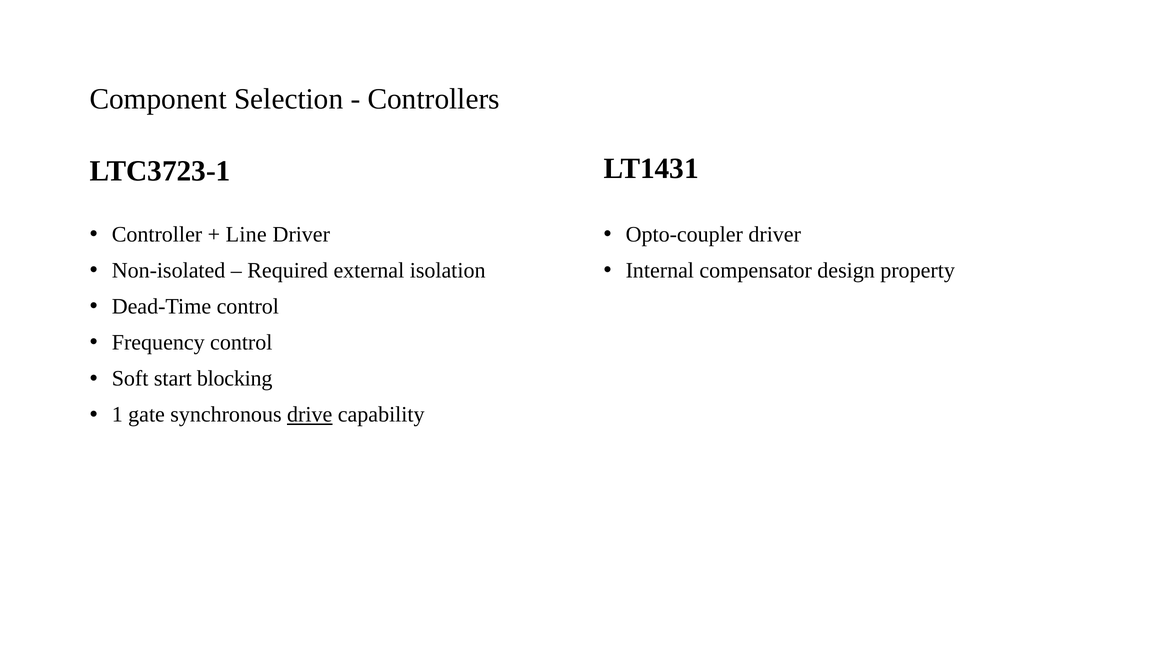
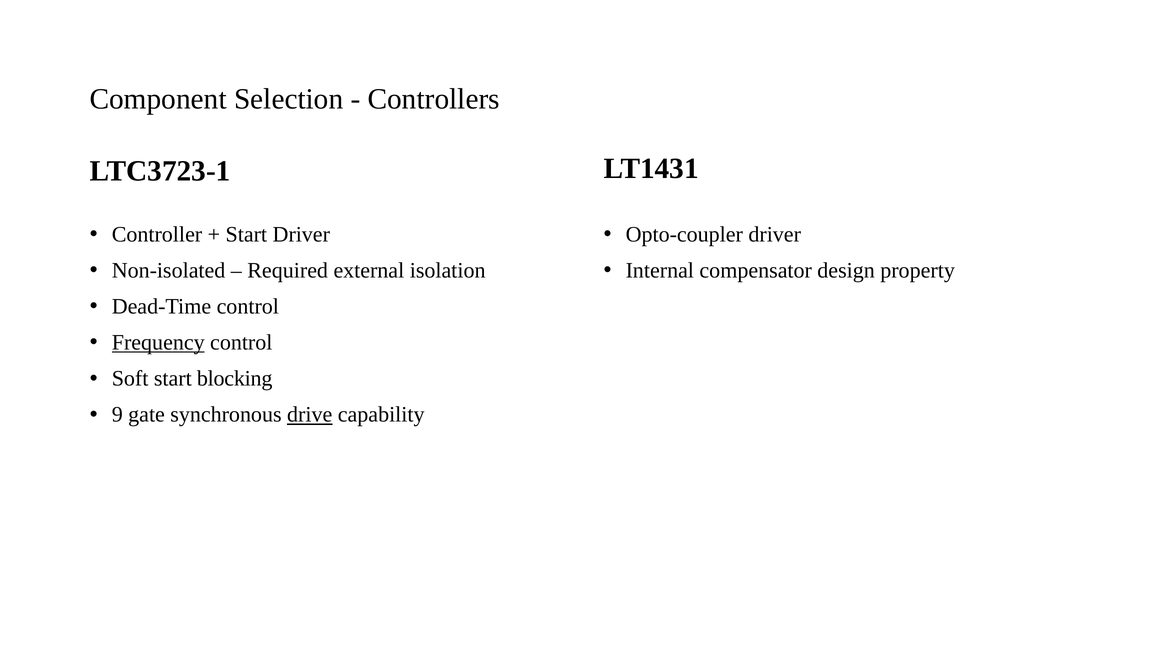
Line at (246, 234): Line -> Start
Frequency underline: none -> present
1: 1 -> 9
